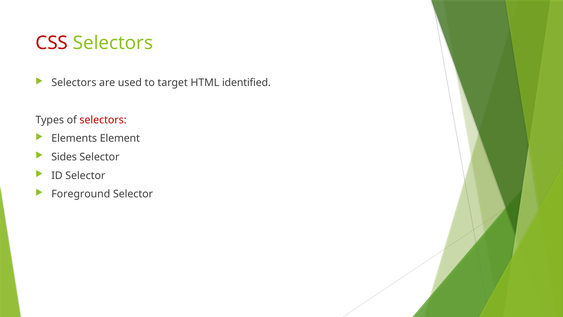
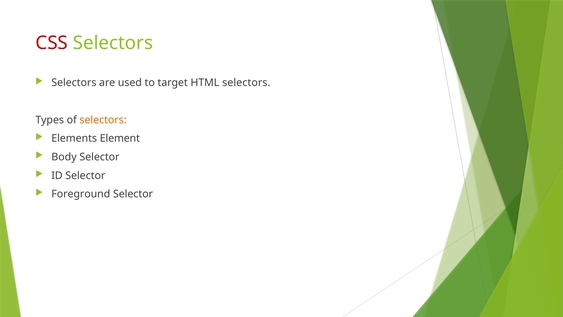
HTML identified: identified -> selectors
selectors at (103, 120) colour: red -> orange
Sides: Sides -> Body
